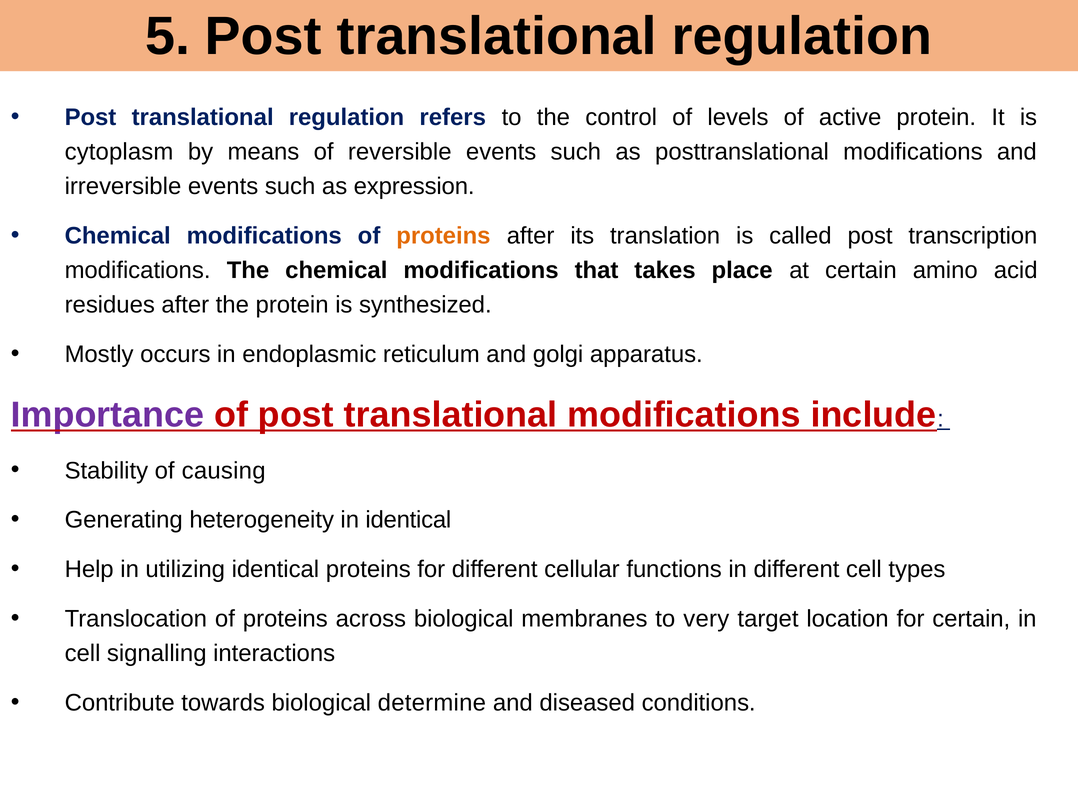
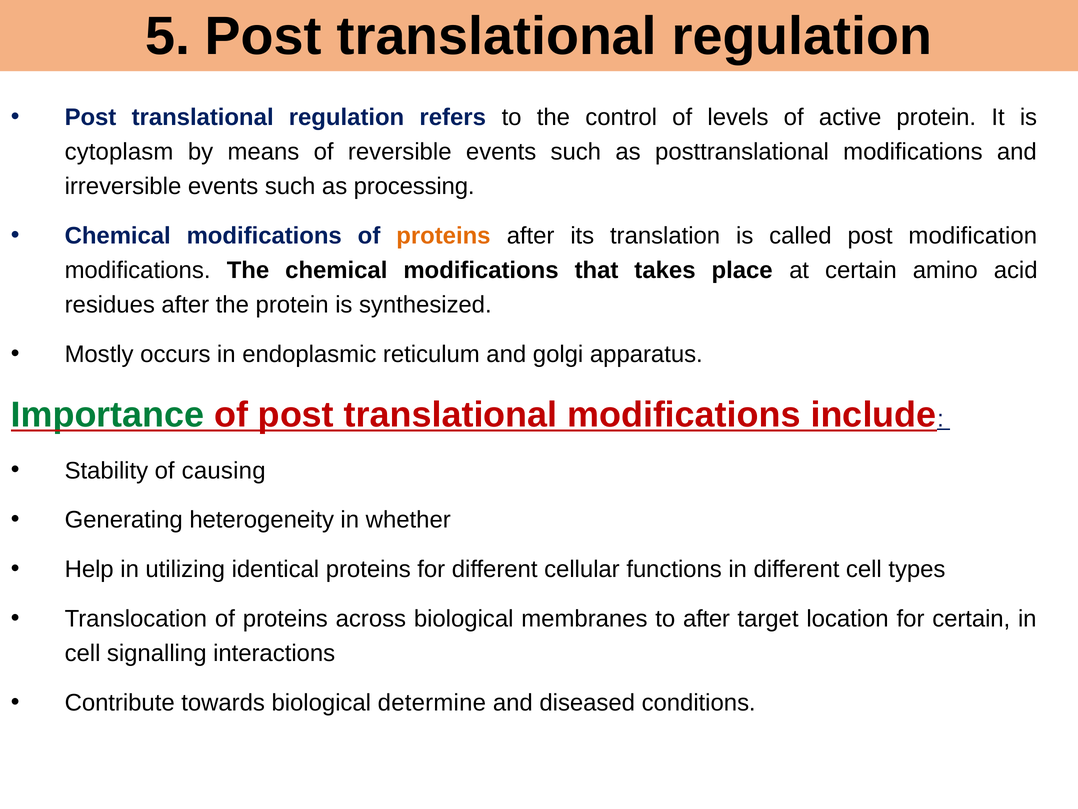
expression: expression -> processing
transcription: transcription -> modification
Importance colour: purple -> green
in identical: identical -> whether
to very: very -> after
